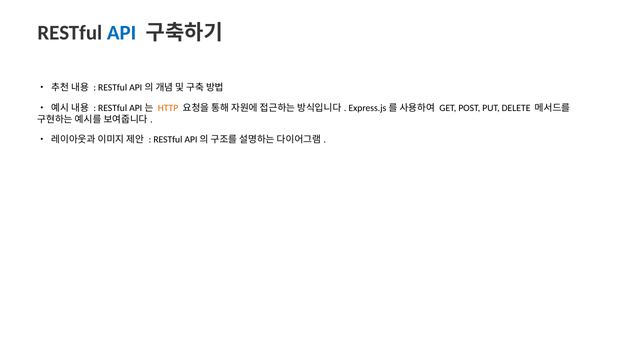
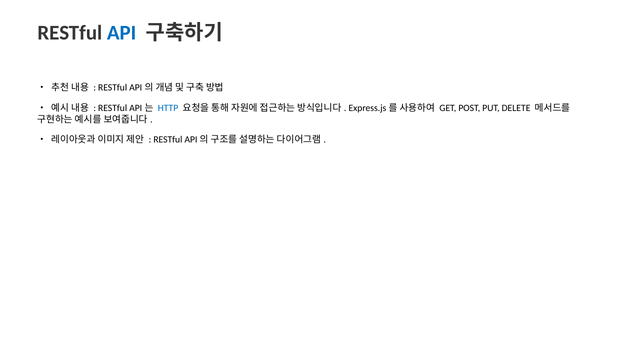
HTTP colour: orange -> blue
